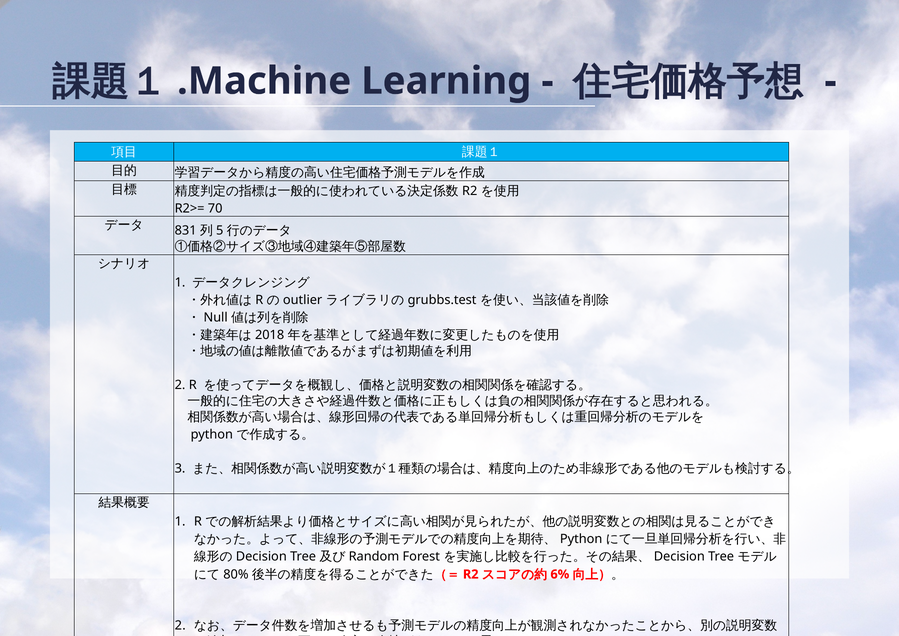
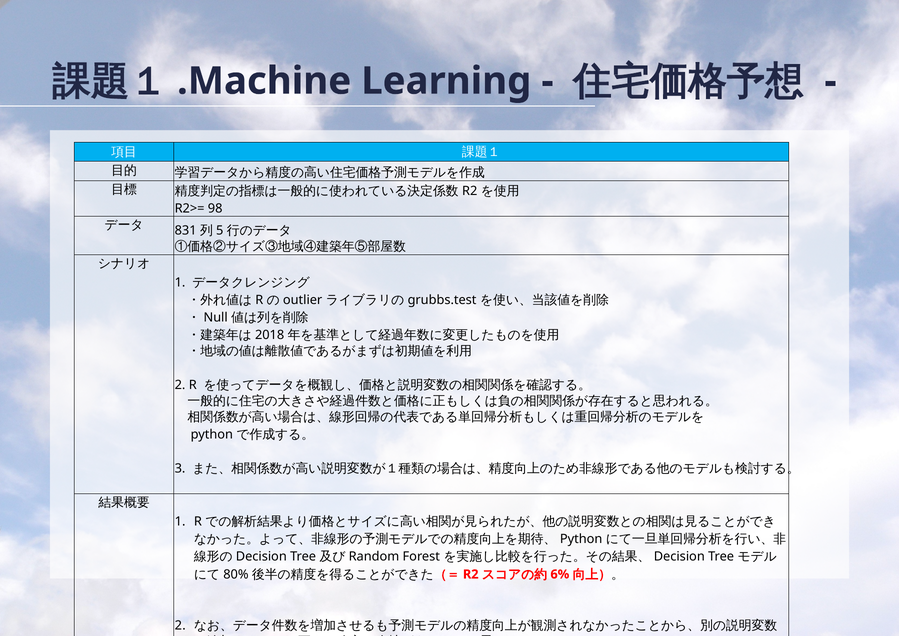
70: 70 -> 98
